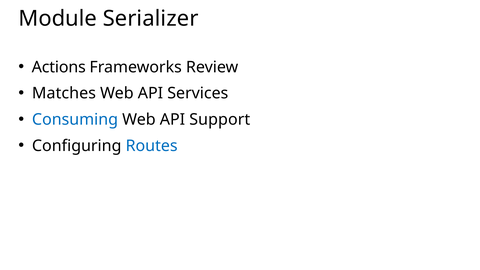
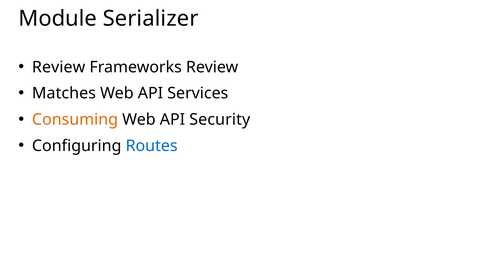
Actions at (59, 67): Actions -> Review
Consuming colour: blue -> orange
Support: Support -> Security
